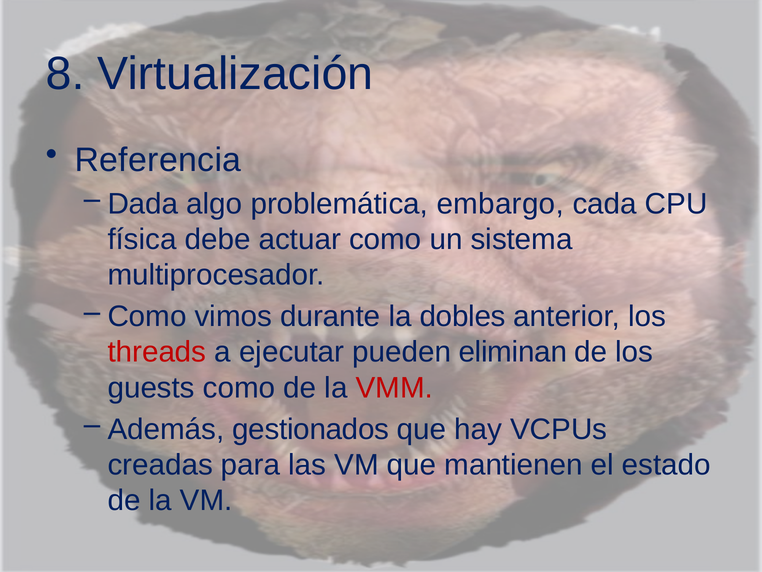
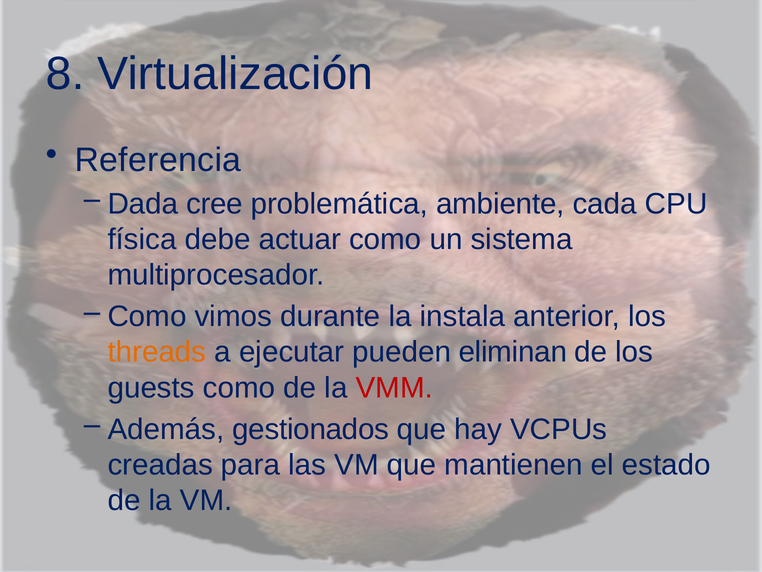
algo: algo -> cree
embargo: embargo -> ambiente
dobles: dobles -> instala
threads colour: red -> orange
